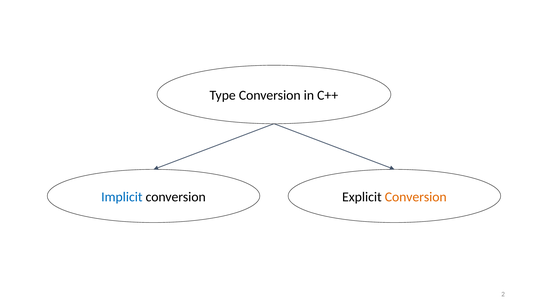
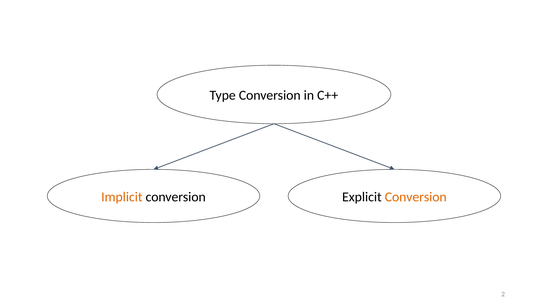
Implicit colour: blue -> orange
